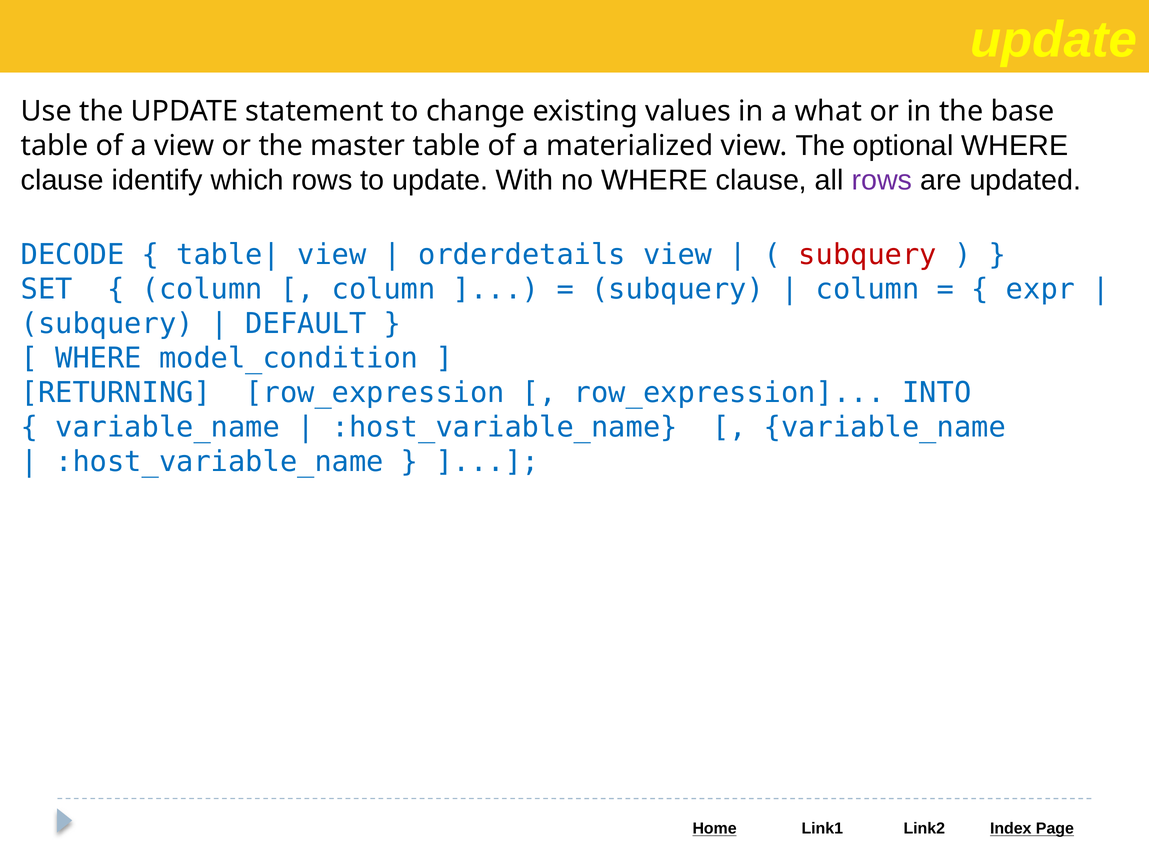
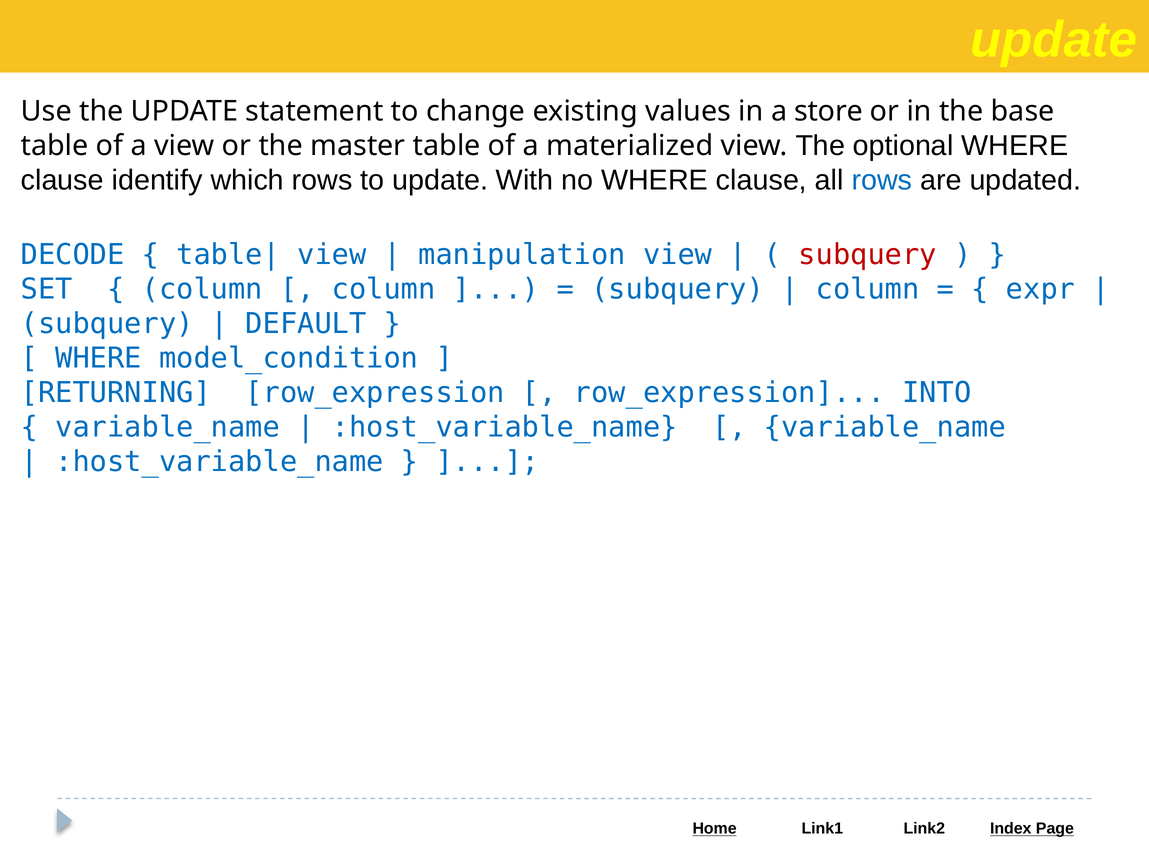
what: what -> store
rows at (882, 180) colour: purple -> blue
orderdetails: orderdetails -> manipulation
